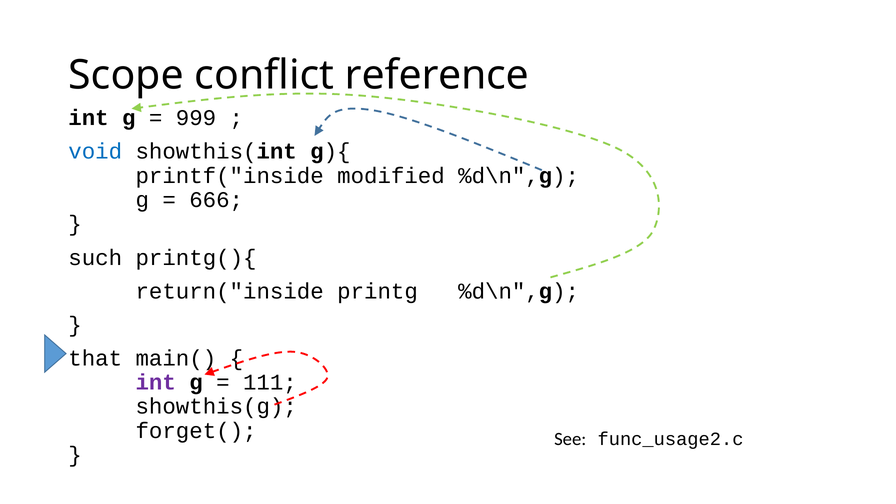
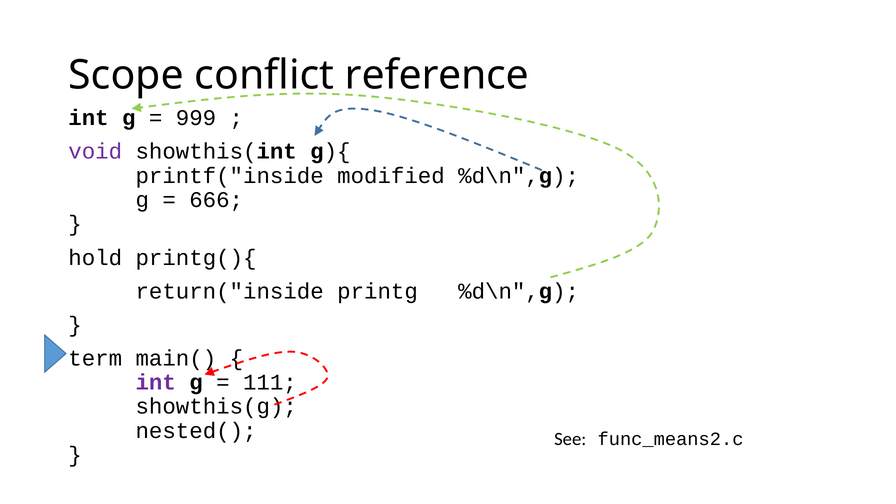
void colour: blue -> purple
such: such -> hold
that: that -> term
forget(: forget( -> nested(
func_usage2.c: func_usage2.c -> func_means2.c
